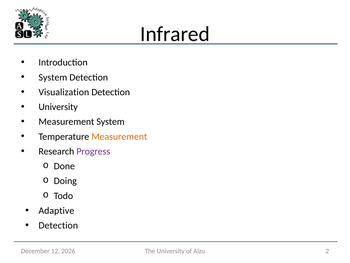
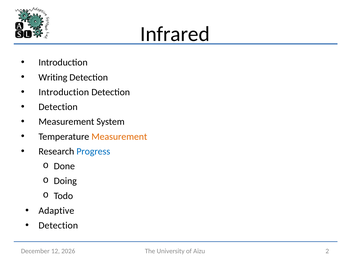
System at (53, 77): System -> Writing
Visualization at (64, 92): Visualization -> Introduction
University at (58, 107): University -> Detection
Progress colour: purple -> blue
